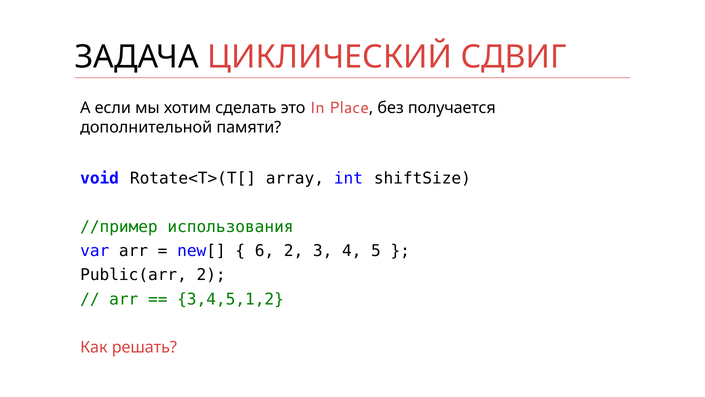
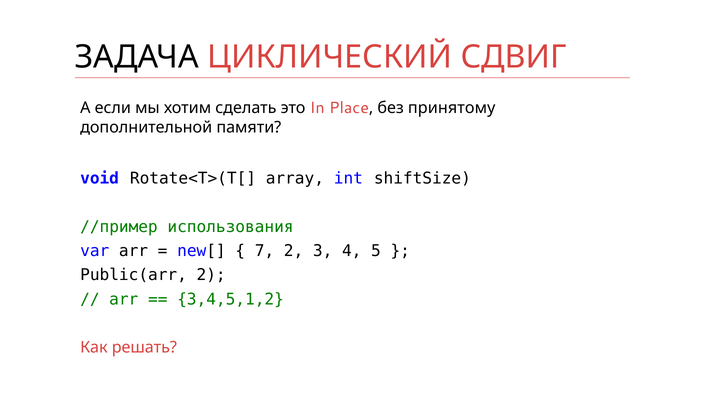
получается: получается -> принятому
6: 6 -> 7
